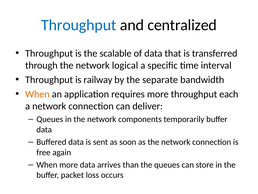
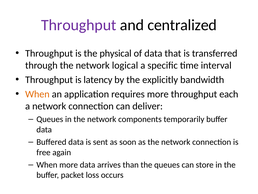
Throughput at (79, 25) colour: blue -> purple
scalable: scalable -> physical
railway: railway -> latency
separate: separate -> explicitly
